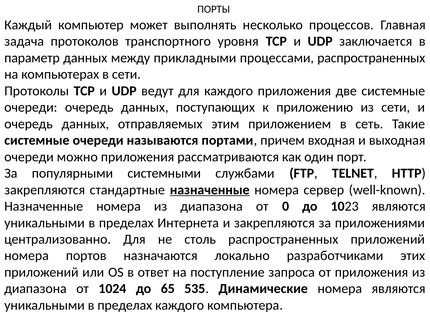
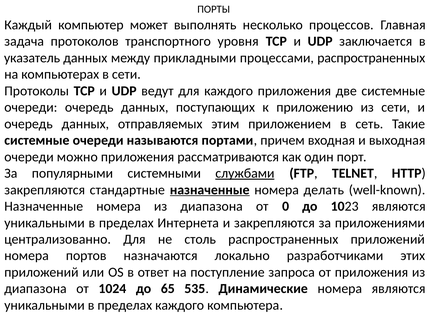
параметр: параметр -> указатель
службами underline: none -> present
сервер: сервер -> делать
